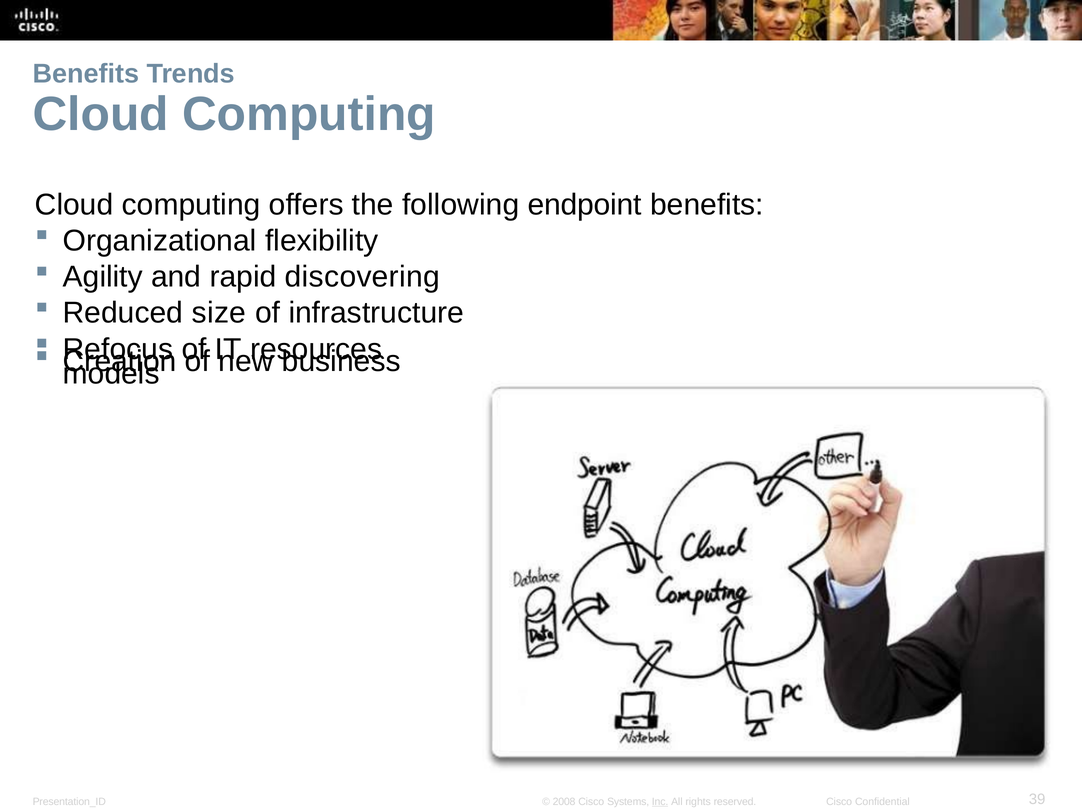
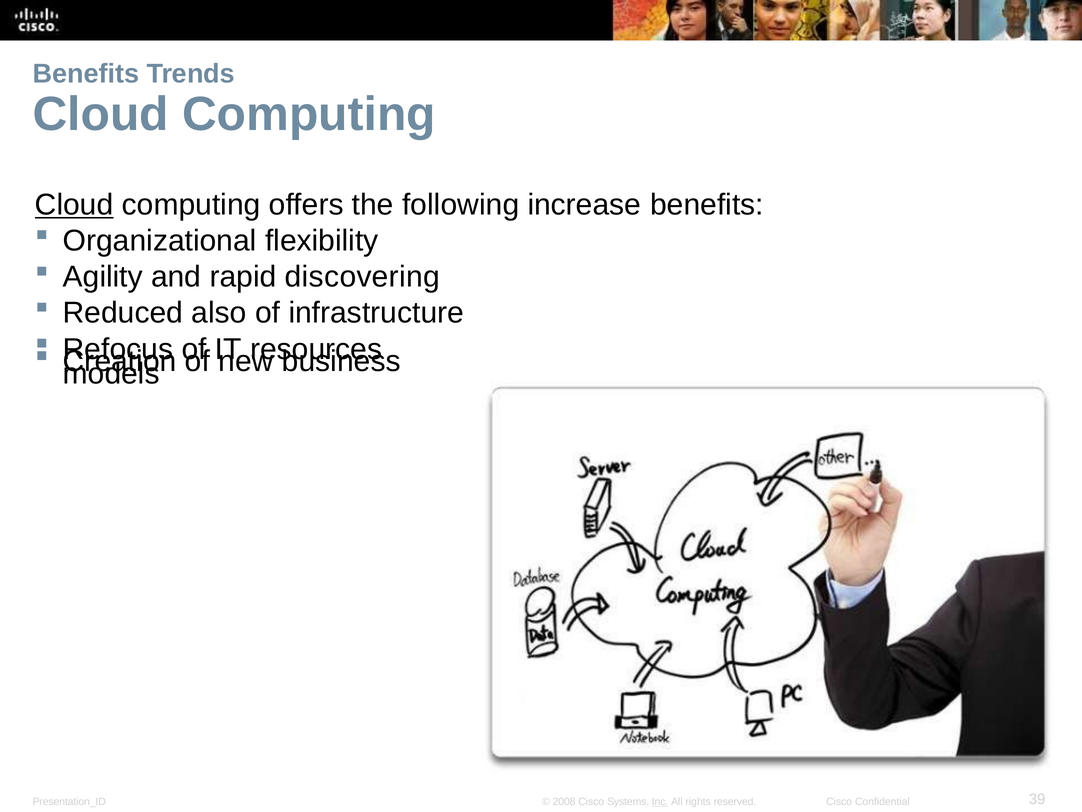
Cloud at (74, 205) underline: none -> present
endpoint: endpoint -> increase
size: size -> also
